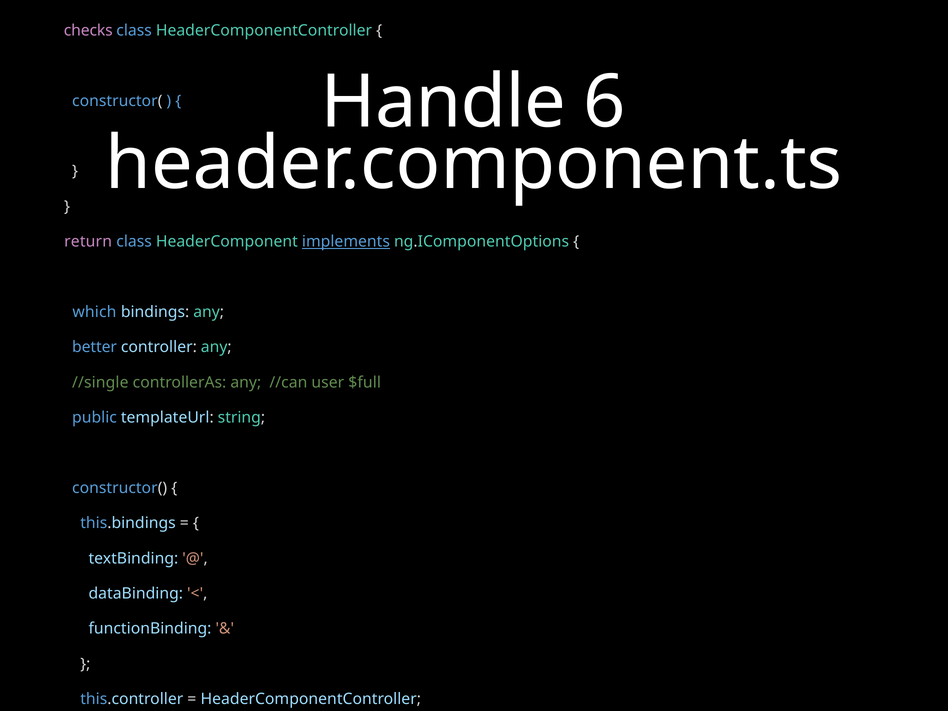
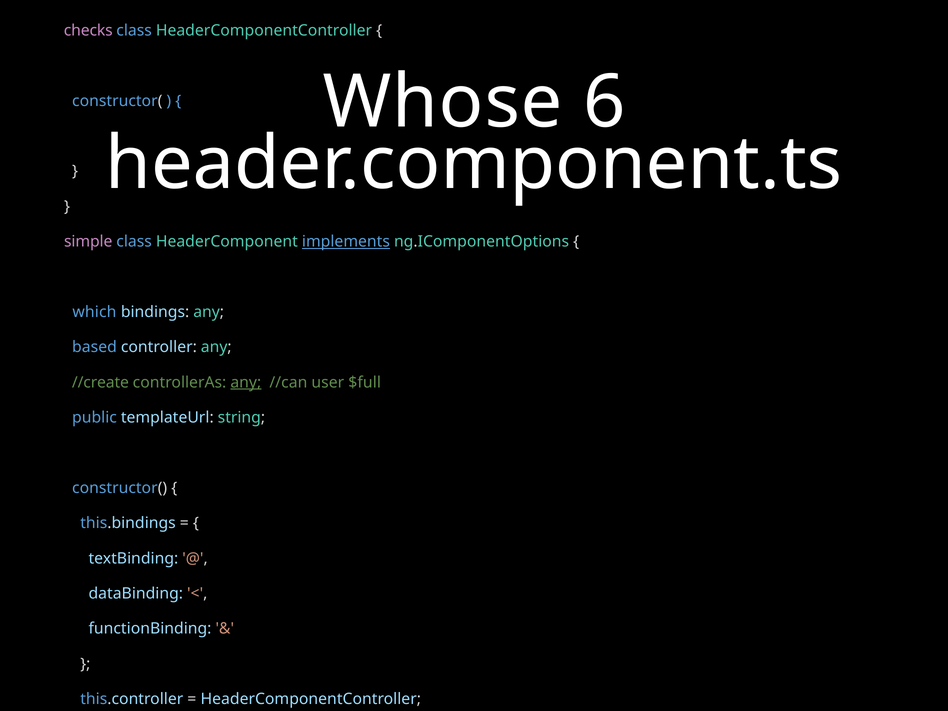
Handle: Handle -> Whose
return: return -> simple
better: better -> based
//single: //single -> //create
any at (246, 382) underline: none -> present
